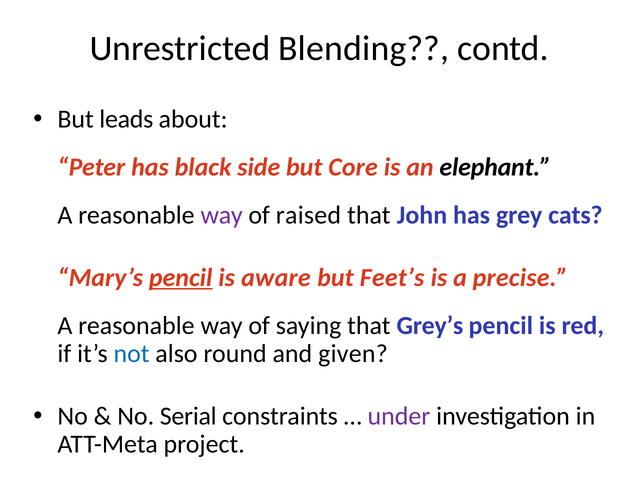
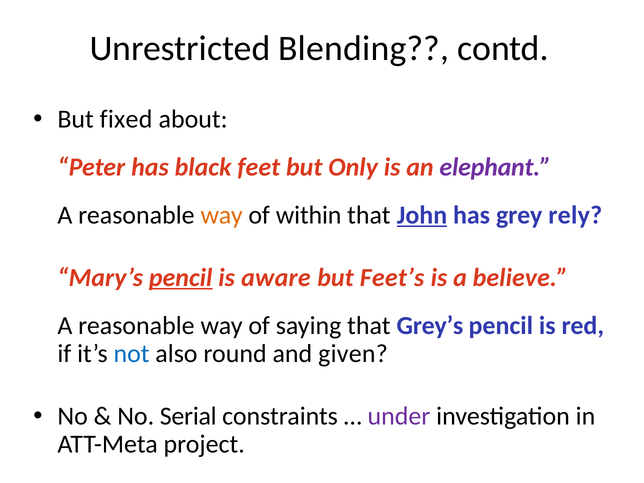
leads: leads -> fixed
side: side -> feet
Core: Core -> Only
elephant colour: black -> purple
way at (222, 215) colour: purple -> orange
raised: raised -> within
John underline: none -> present
cats: cats -> rely
precise: precise -> believe
